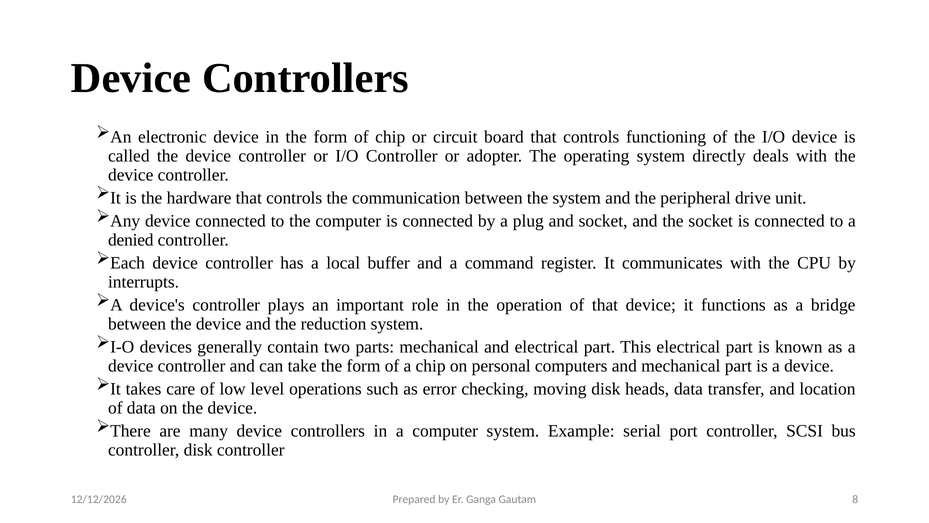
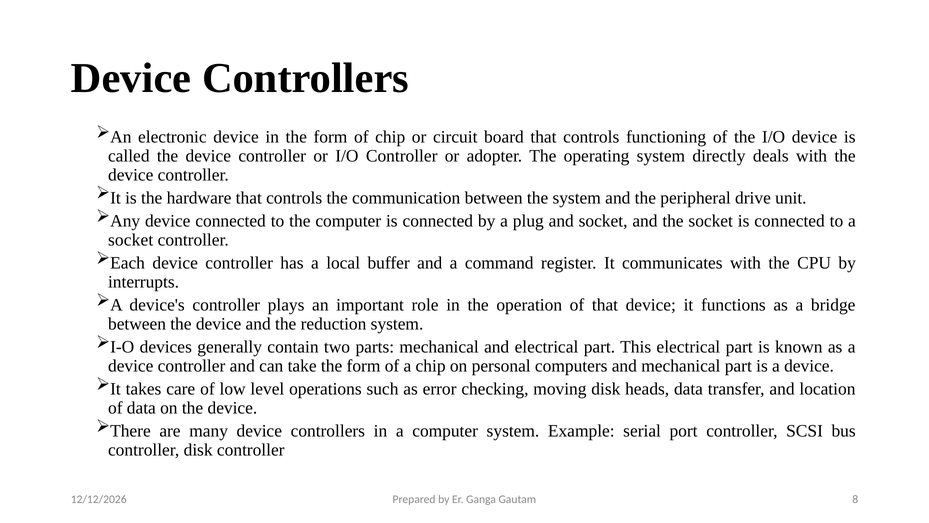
denied at (131, 240): denied -> socket
